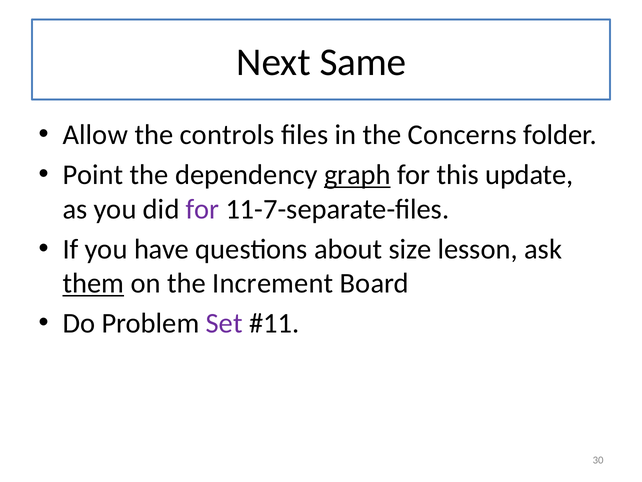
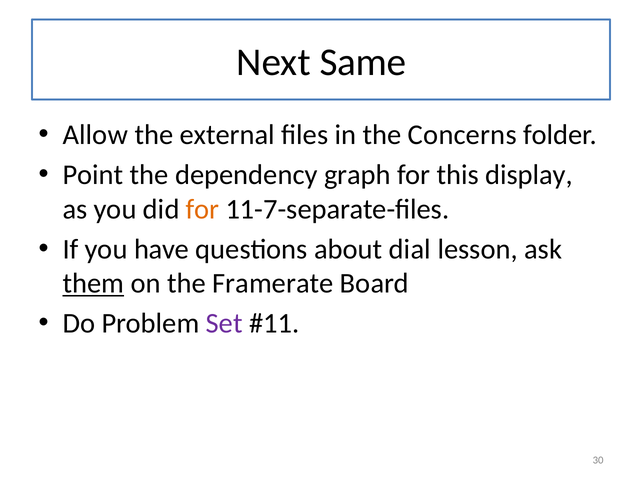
controls: controls -> external
graph underline: present -> none
update: update -> display
for at (203, 209) colour: purple -> orange
size: size -> dial
Increment: Increment -> Framerate
